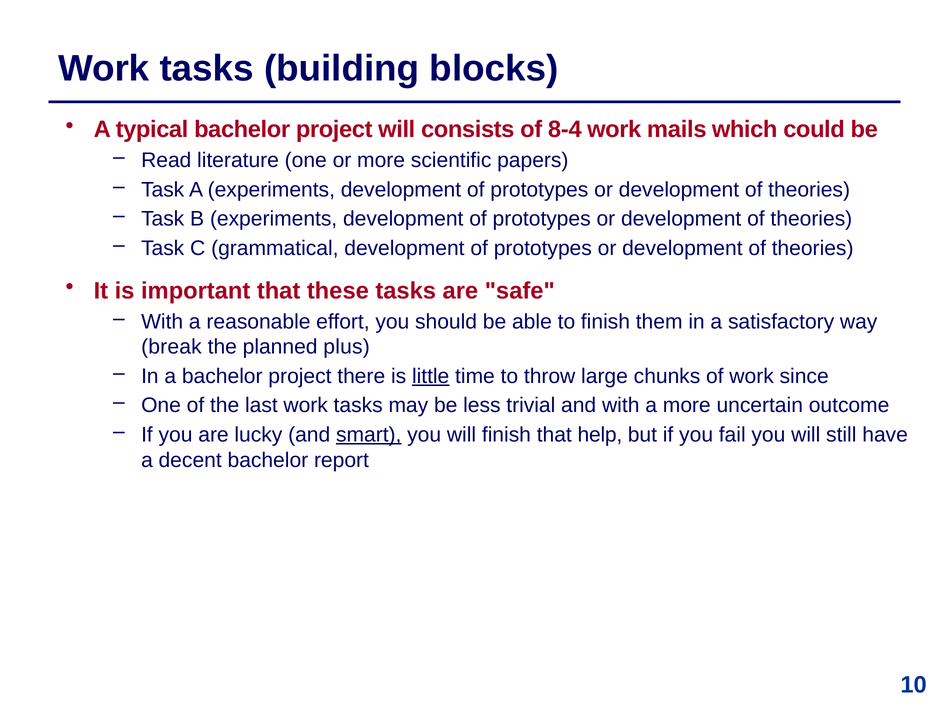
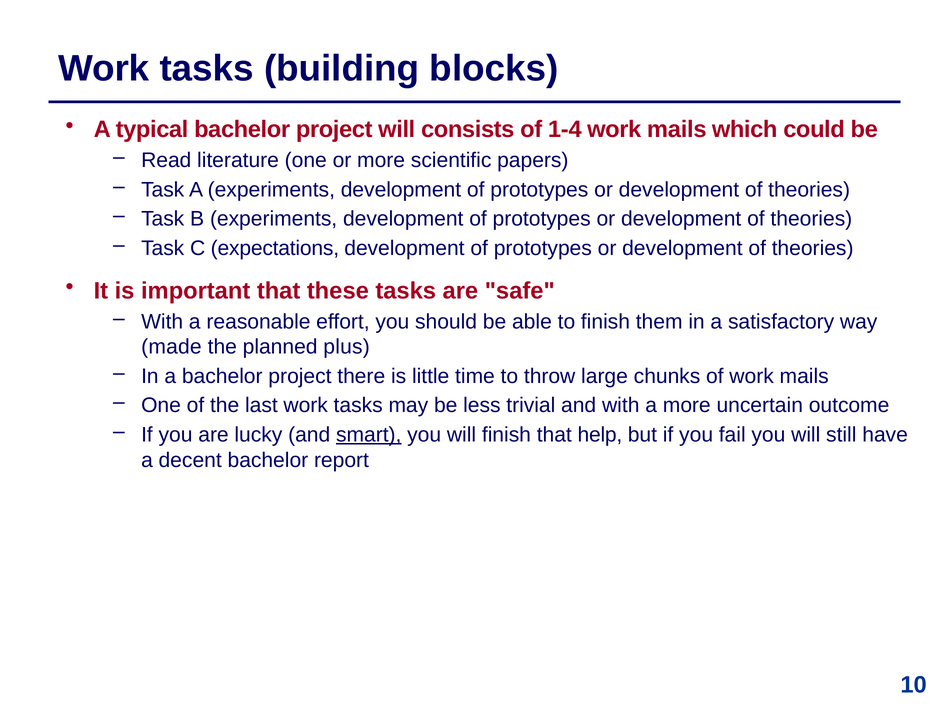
8-4: 8-4 -> 1-4
grammatical: grammatical -> expectations
break: break -> made
little underline: present -> none
of work since: since -> mails
